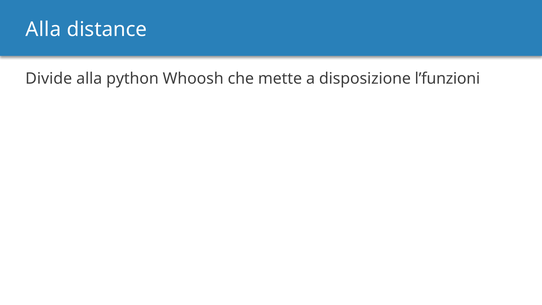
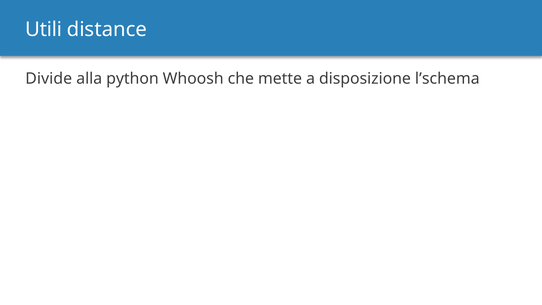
Alla at (43, 30): Alla -> Utili
l’funzioni: l’funzioni -> l’schema
